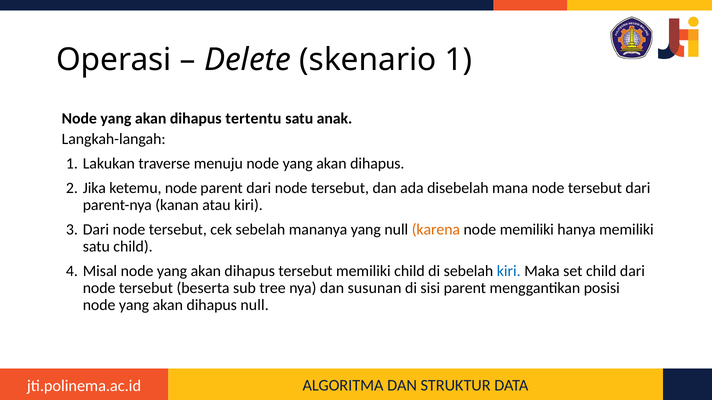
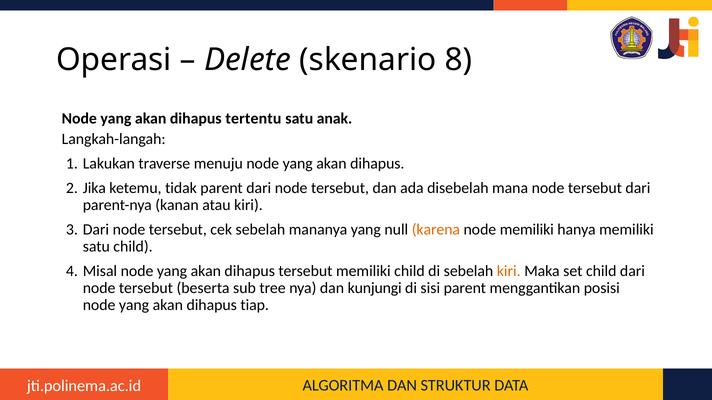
skenario 1: 1 -> 8
ketemu node: node -> tidak
kiri at (509, 271) colour: blue -> orange
susunan: susunan -> kunjungi
dihapus null: null -> tiap
